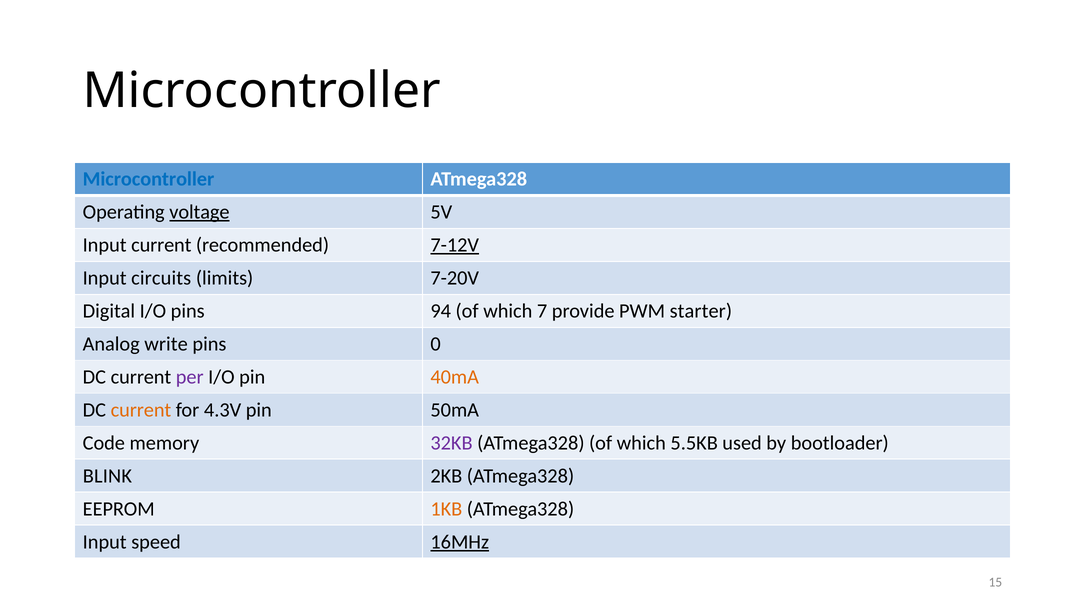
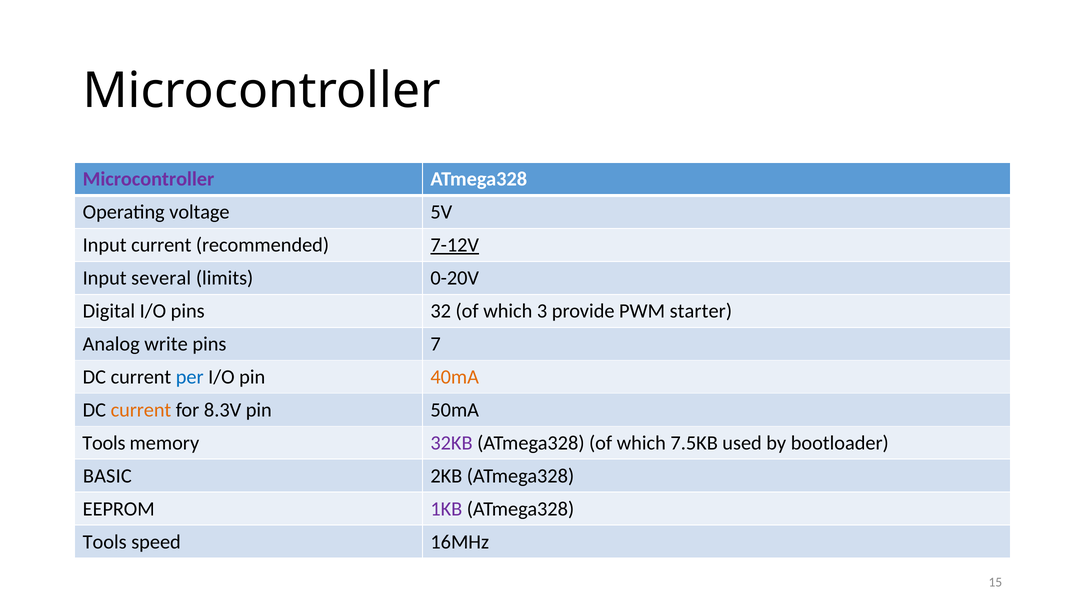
Microcontroller at (148, 179) colour: blue -> purple
voltage underline: present -> none
circuits: circuits -> several
7-20V: 7-20V -> 0-20V
94: 94 -> 32
7: 7 -> 3
0: 0 -> 7
per colour: purple -> blue
4.3V: 4.3V -> 8.3V
Code at (104, 443): Code -> Tools
5.5KB: 5.5KB -> 7.5KB
BLINK: BLINK -> BASIC
1KB colour: orange -> purple
Input at (105, 542): Input -> Tools
16MHz underline: present -> none
